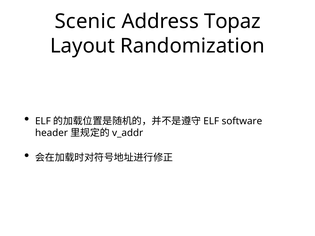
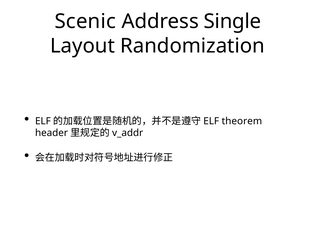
Topaz: Topaz -> Single
software: software -> theorem
